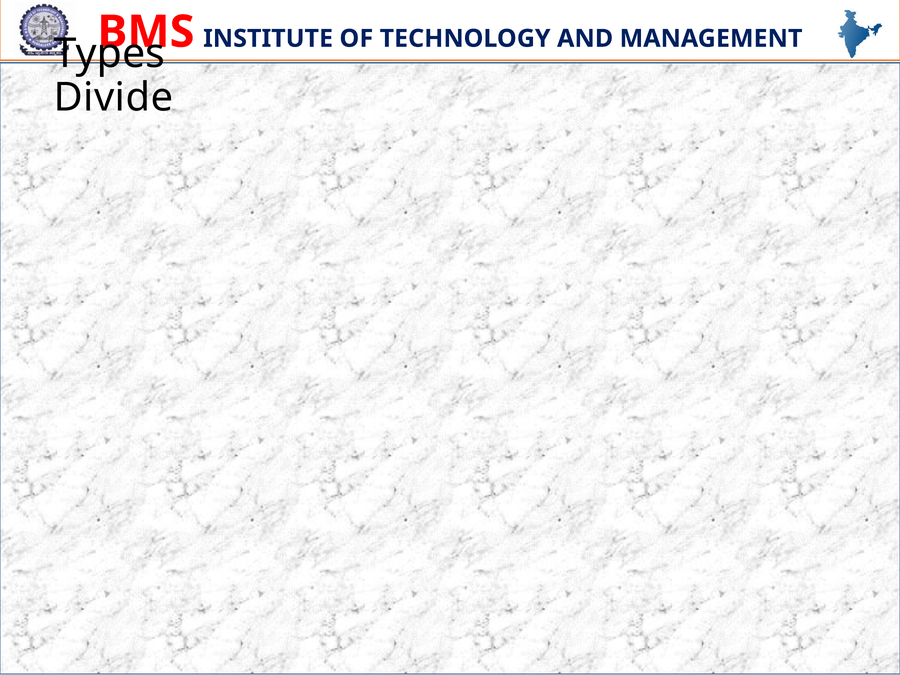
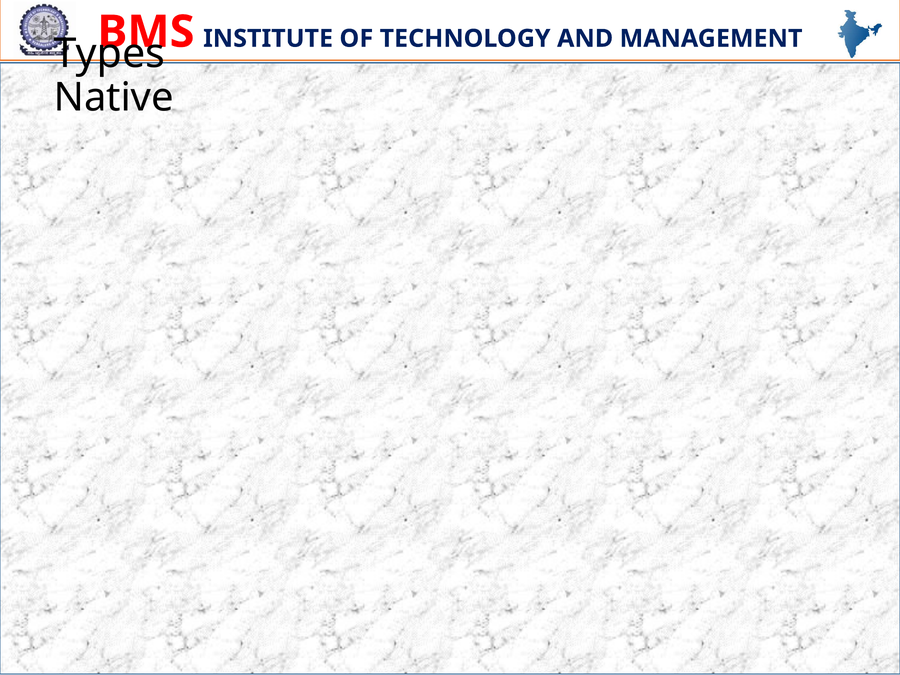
Divide: Divide -> Native
